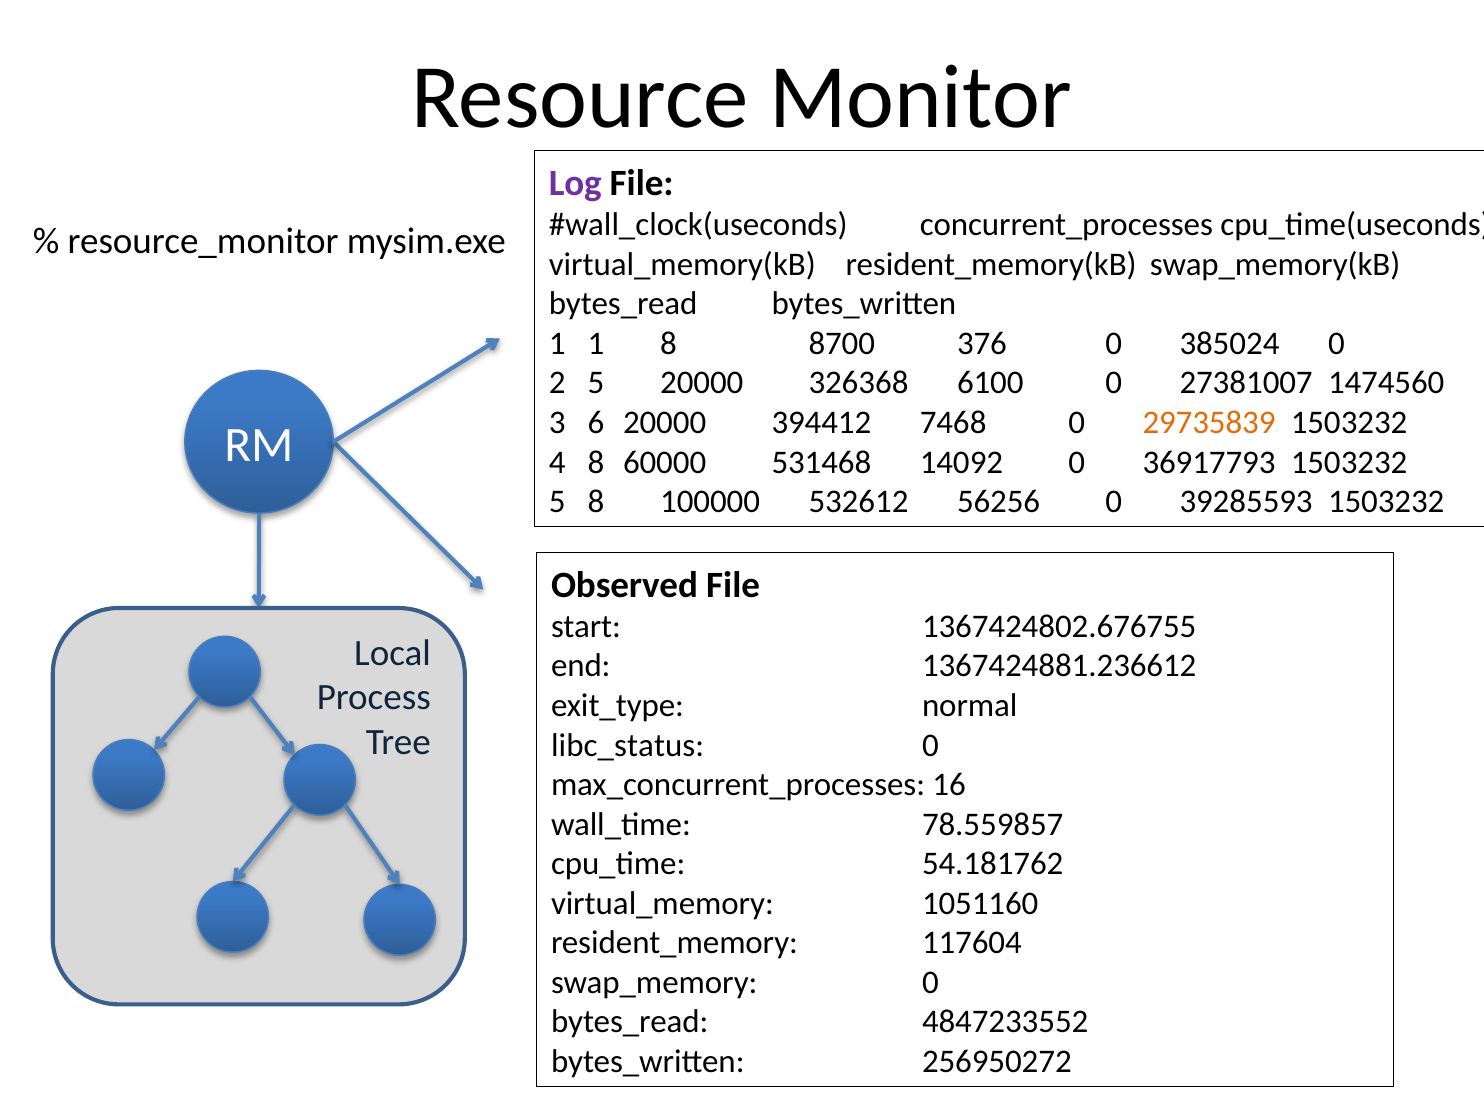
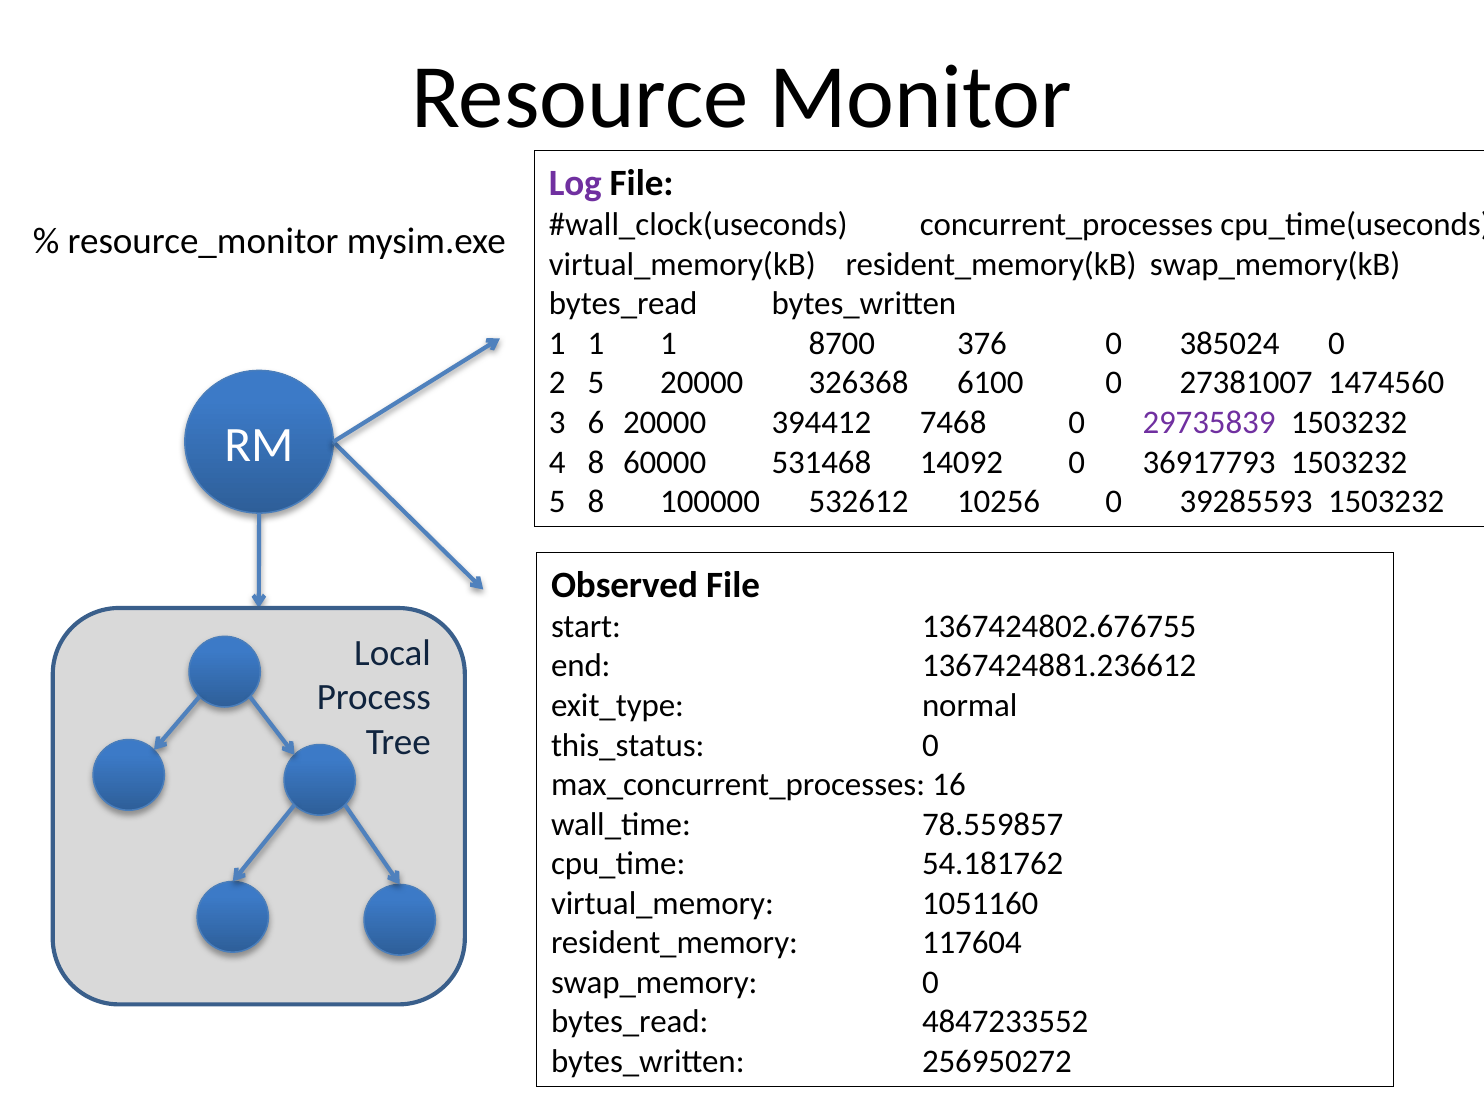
1 1 8: 8 -> 1
29735839 colour: orange -> purple
56256: 56256 -> 10256
libc_status: libc_status -> this_status
